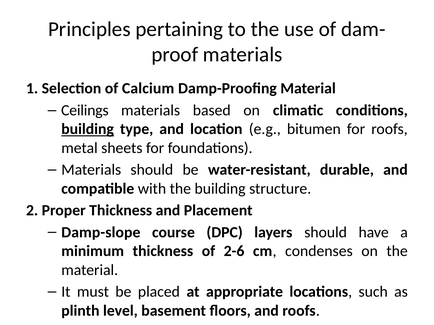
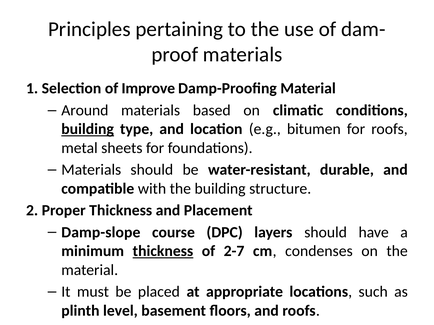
Calcium: Calcium -> Improve
Ceilings: Ceilings -> Around
thickness at (163, 251) underline: none -> present
2-6: 2-6 -> 2-7
